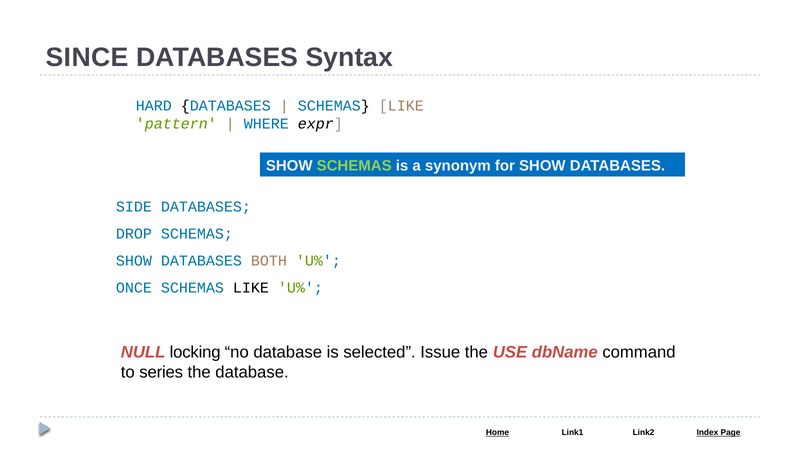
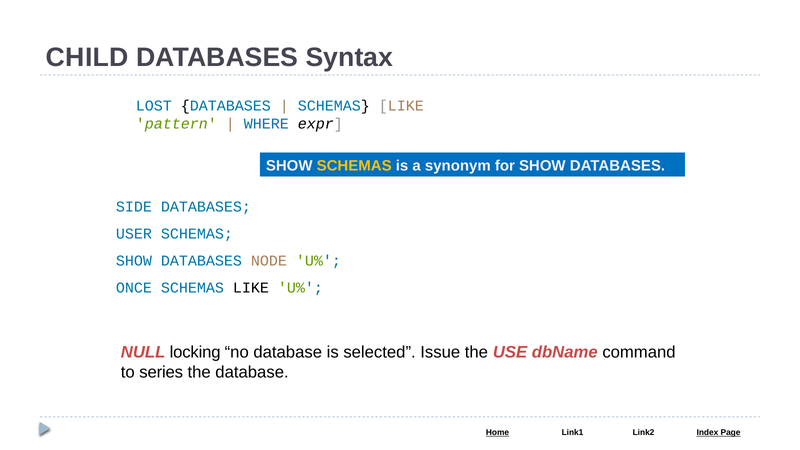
SINCE: SINCE -> CHILD
HARD: HARD -> LOST
SCHEMAS at (354, 166) colour: light green -> yellow
DROP: DROP -> USER
BOTH: BOTH -> NODE
